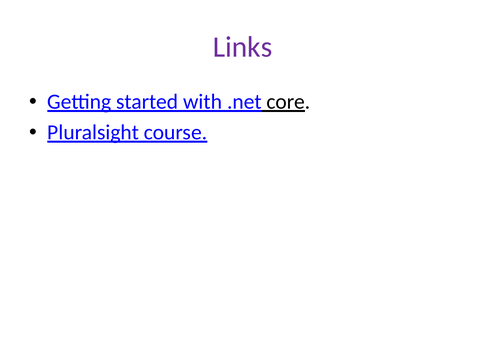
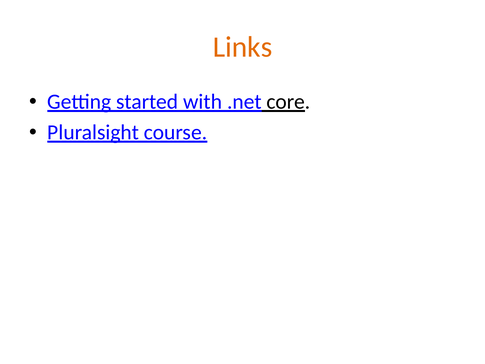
Links colour: purple -> orange
